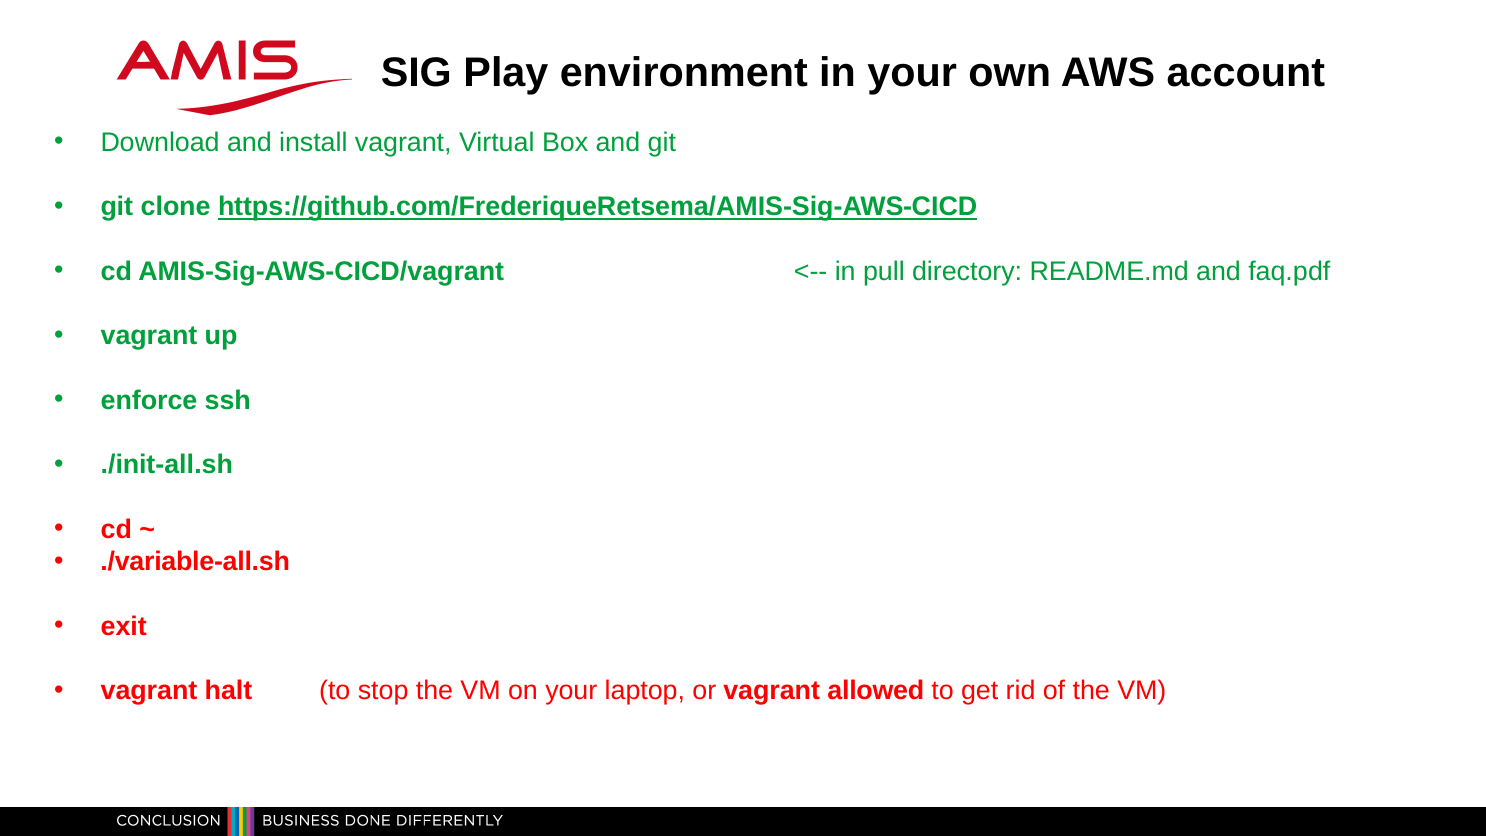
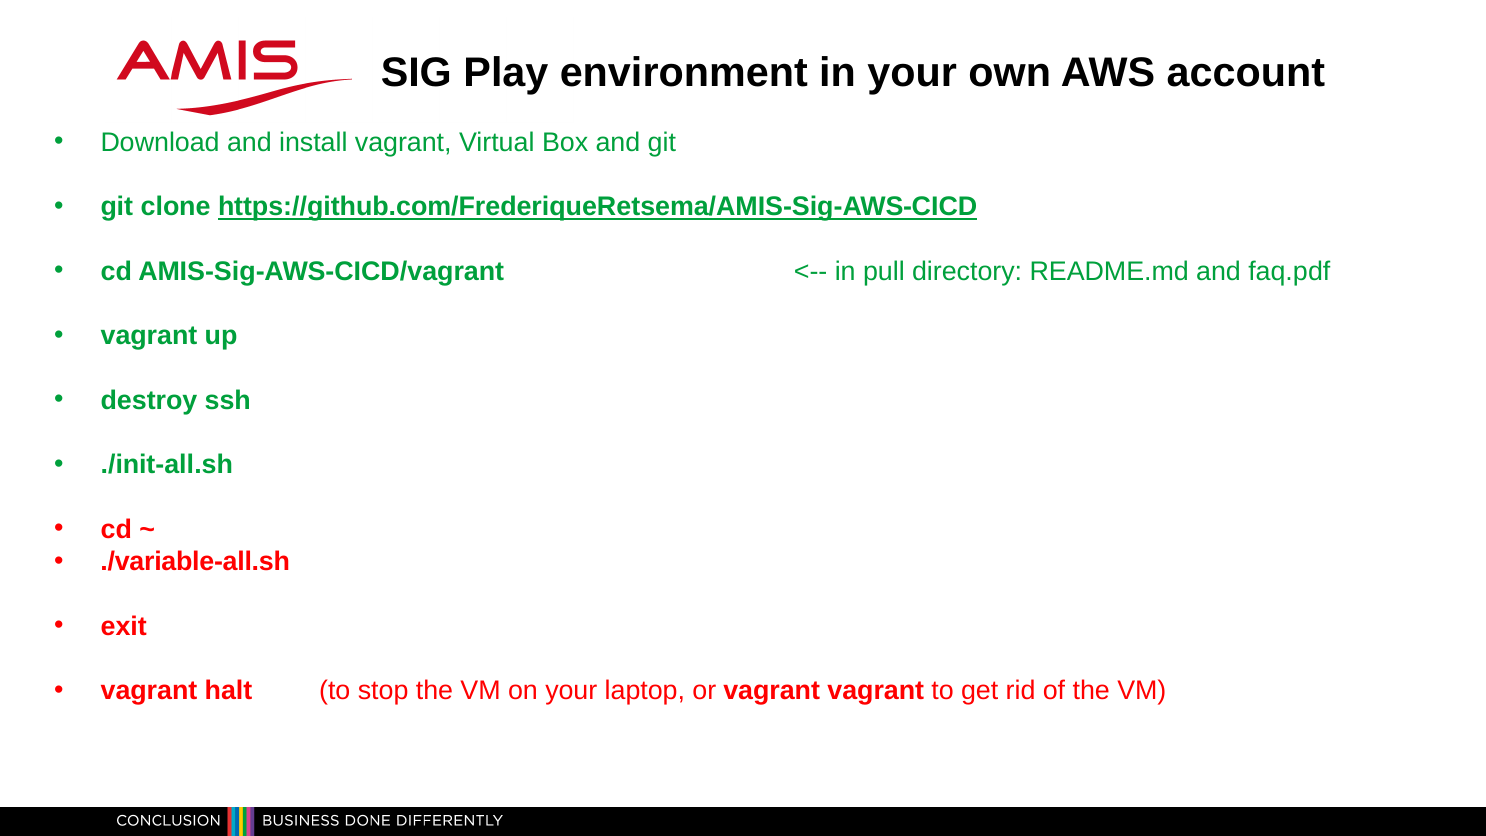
enforce: enforce -> destroy
vagrant allowed: allowed -> vagrant
